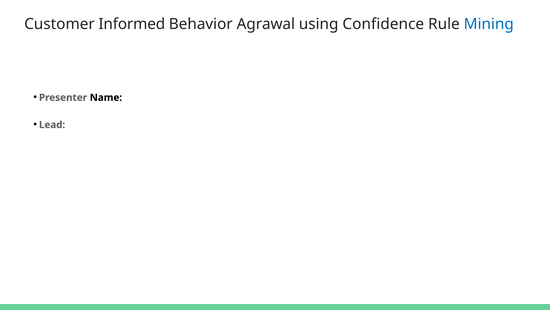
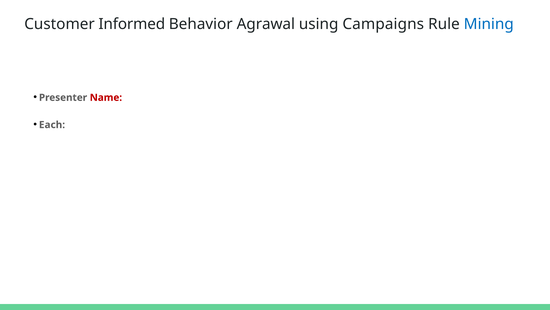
Confidence: Confidence -> Campaigns
Name colour: black -> red
Lead: Lead -> Each
